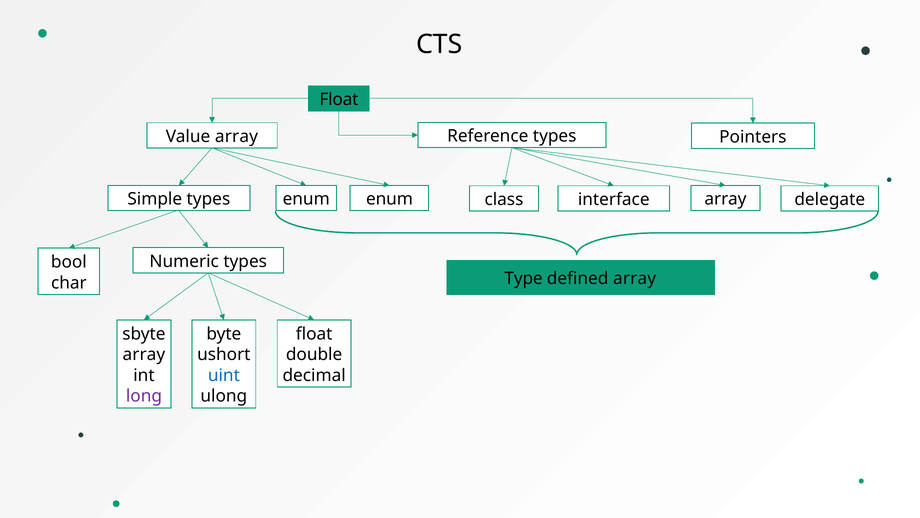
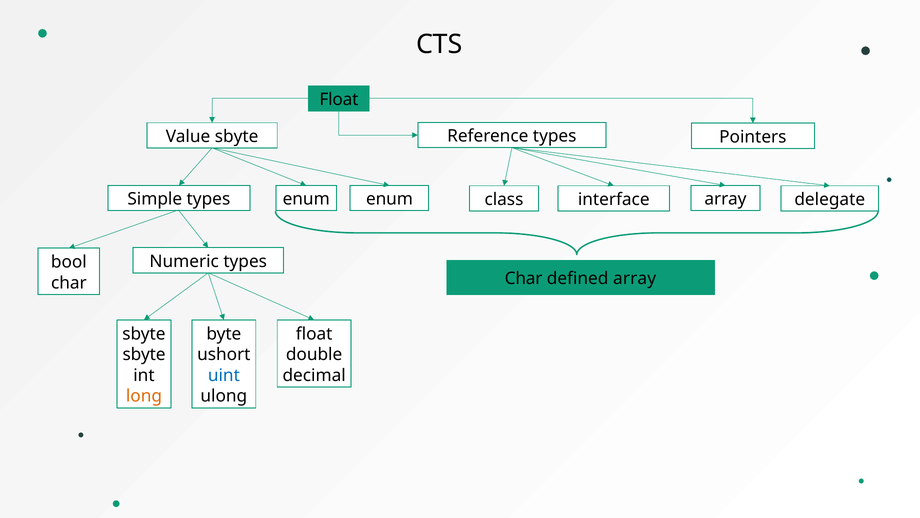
Value array: array -> sbyte
Type at (524, 278): Type -> Char
array at (144, 354): array -> sbyte
long colour: purple -> orange
